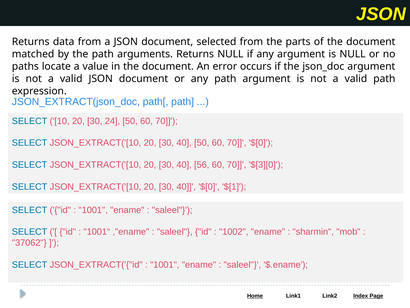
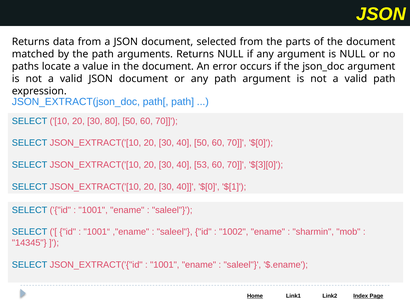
24: 24 -> 80
56: 56 -> 53
37062: 37062 -> 14345
